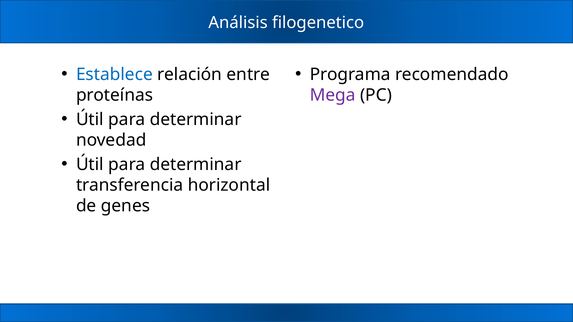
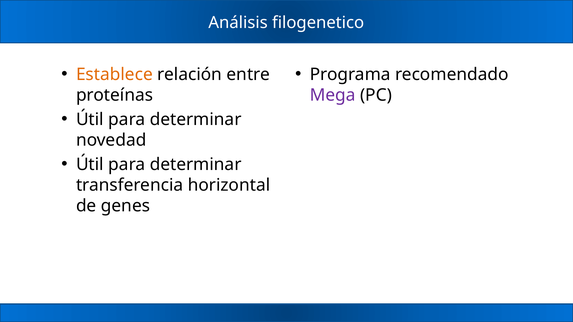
Establece colour: blue -> orange
